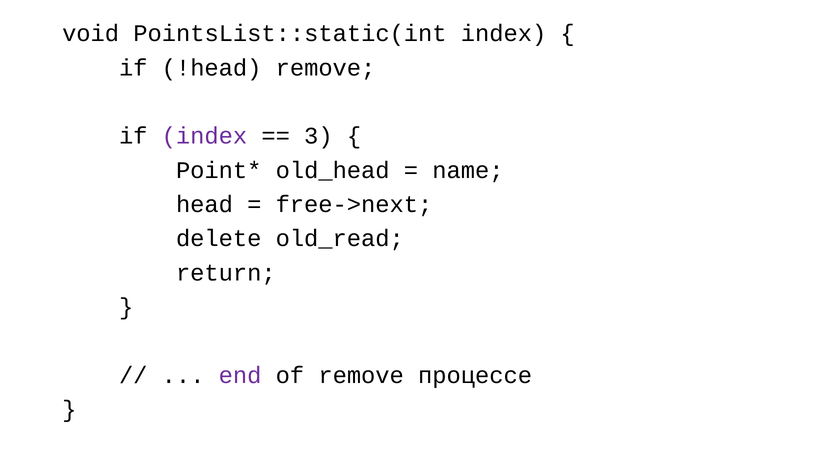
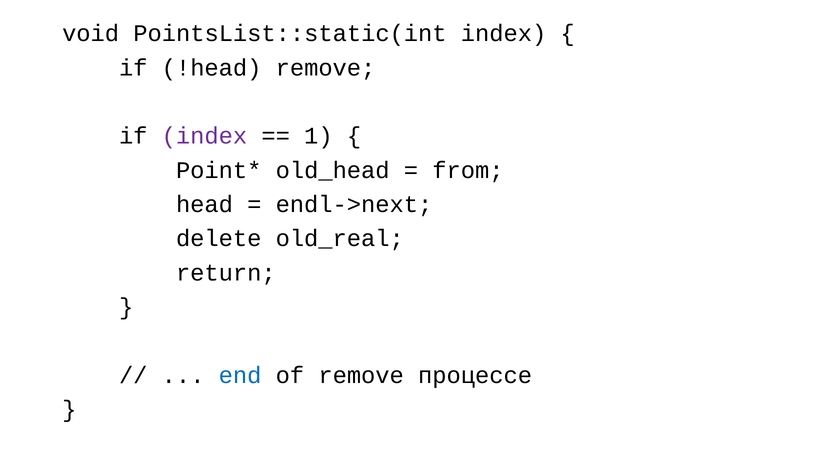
3: 3 -> 1
name: name -> from
free->next: free->next -> endl->next
old_read: old_read -> old_real
end colour: purple -> blue
